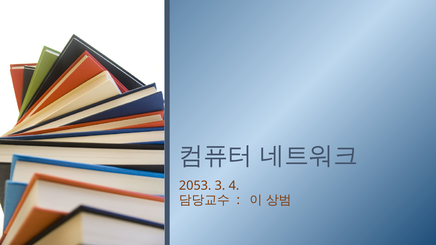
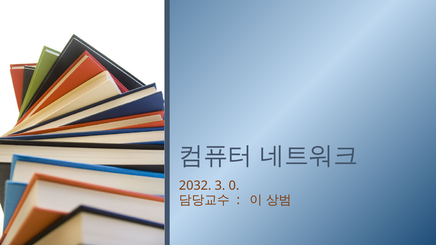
2053: 2053 -> 2032
4: 4 -> 0
